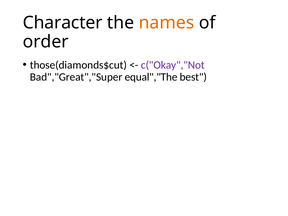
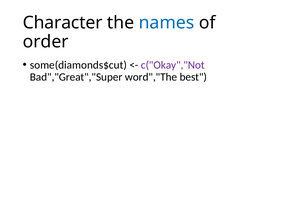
names colour: orange -> blue
those(diamonds$cut: those(diamonds$cut -> some(diamonds$cut
equal","The: equal","The -> word","The
